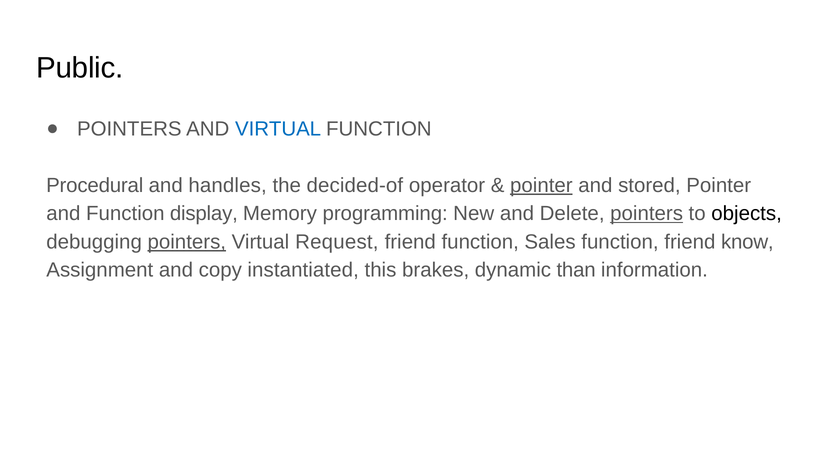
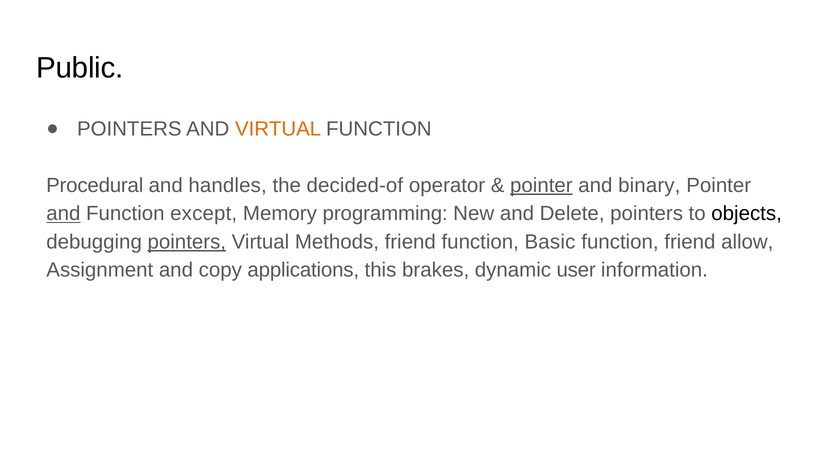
VIRTUAL at (278, 129) colour: blue -> orange
stored: stored -> binary
and at (63, 214) underline: none -> present
display: display -> except
pointers at (647, 214) underline: present -> none
Request: Request -> Methods
Sales: Sales -> Basic
know: know -> allow
instantiated: instantiated -> applications
than: than -> user
